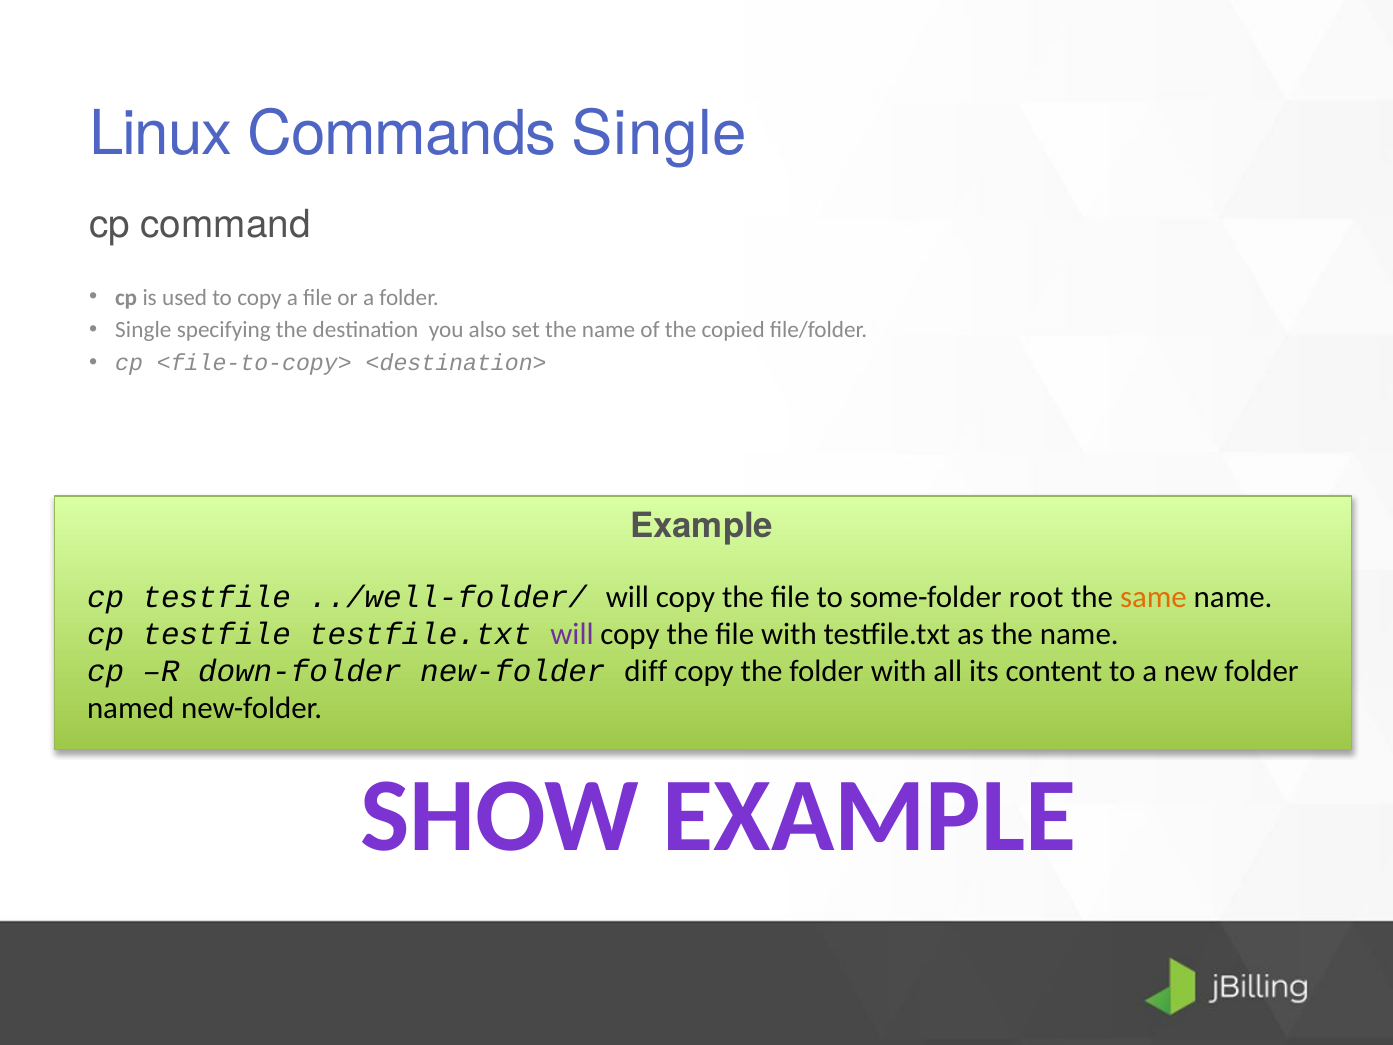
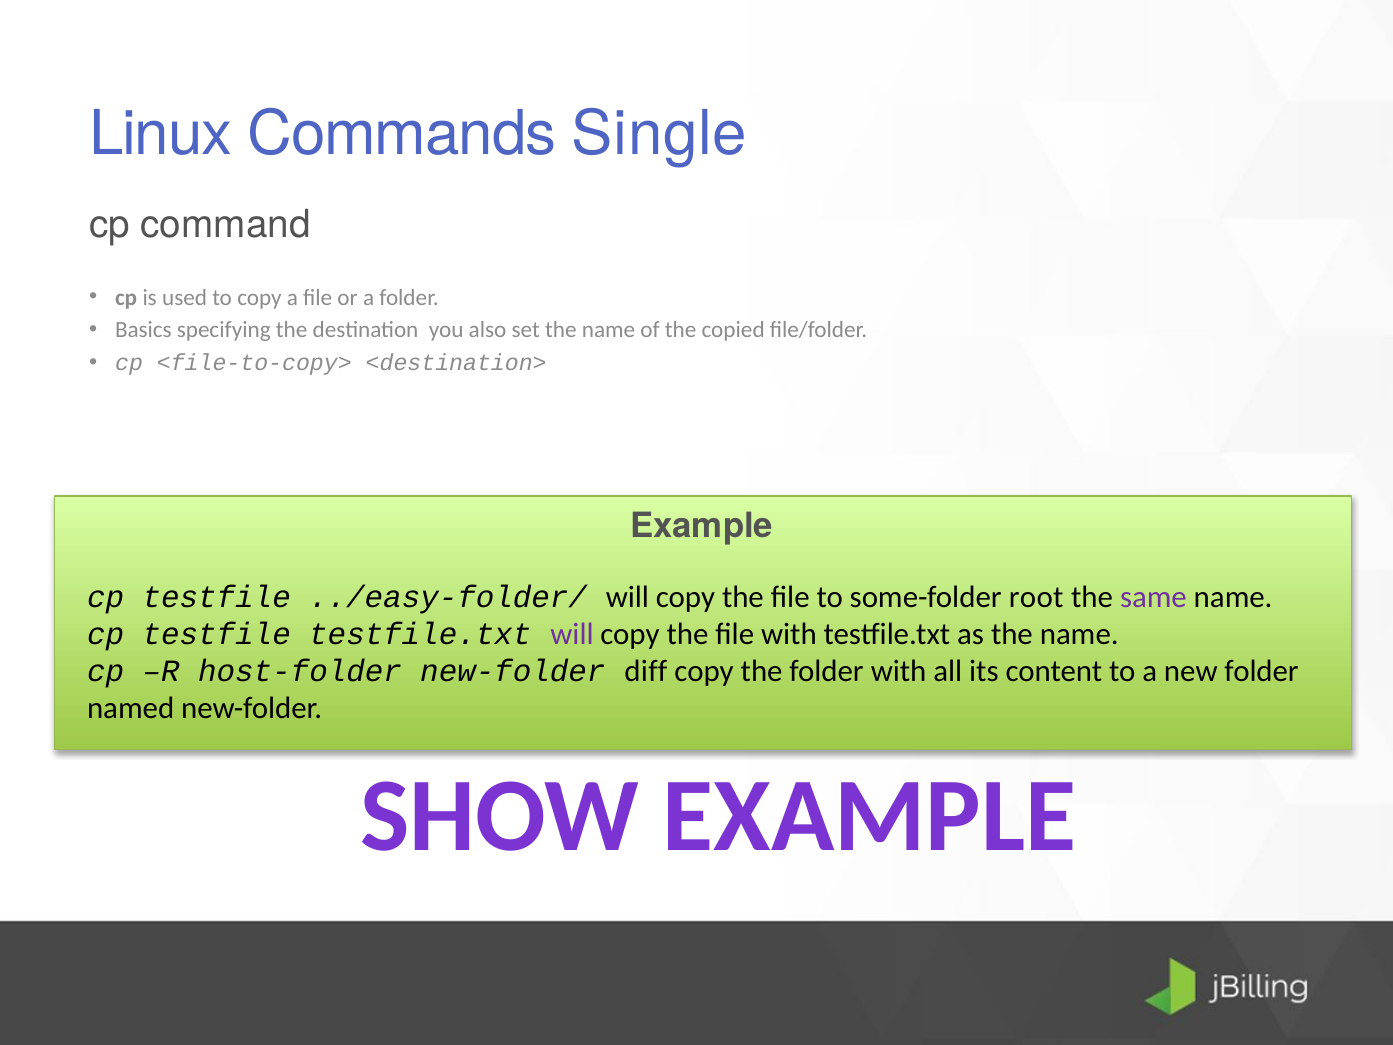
Single at (143, 330): Single -> Basics
../well-folder/: ../well-folder/ -> ../easy-folder/
same colour: orange -> purple
down-folder: down-folder -> host-folder
